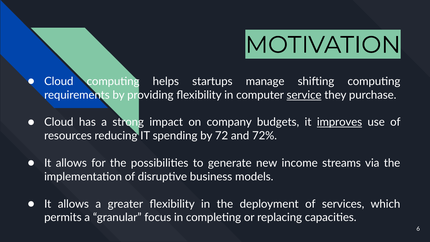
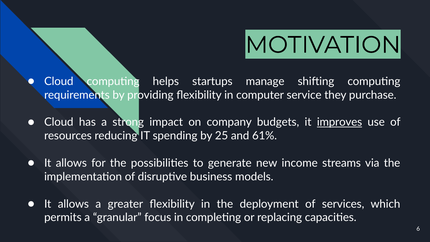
service underline: present -> none
72: 72 -> 25
72%: 72% -> 61%
